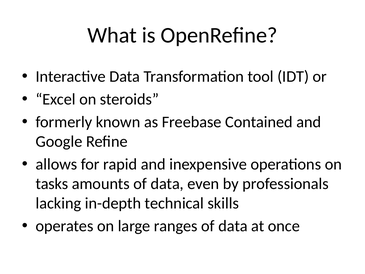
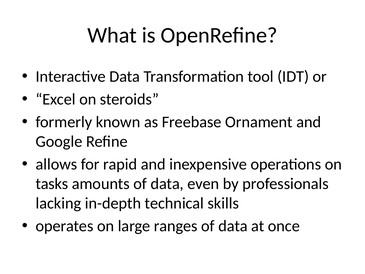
Contained: Contained -> Ornament
